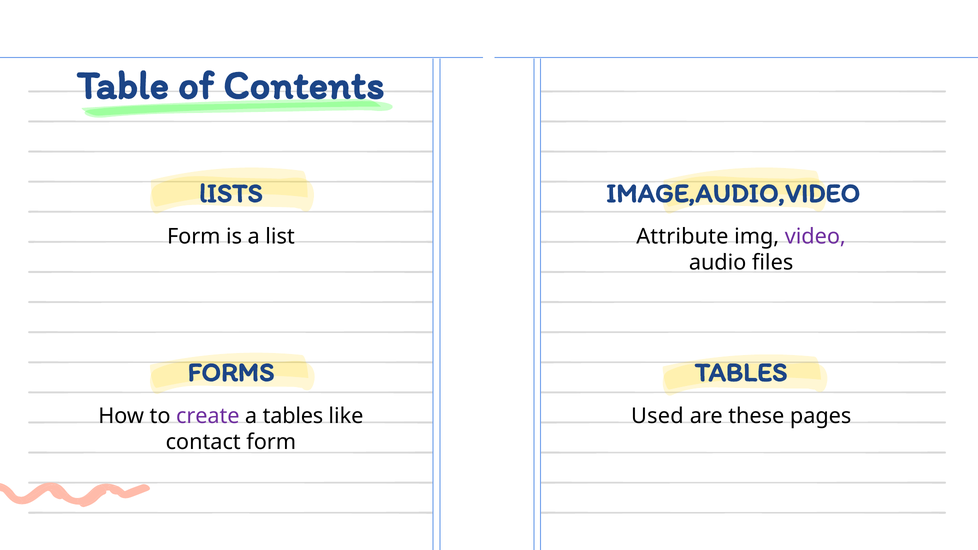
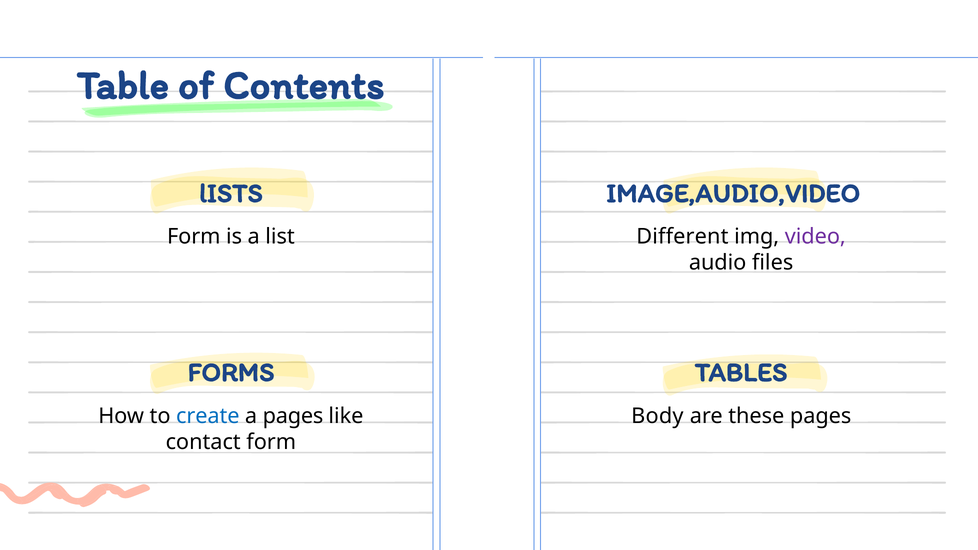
Attribute: Attribute -> Different
create colour: purple -> blue
a tables: tables -> pages
Used: Used -> Body
